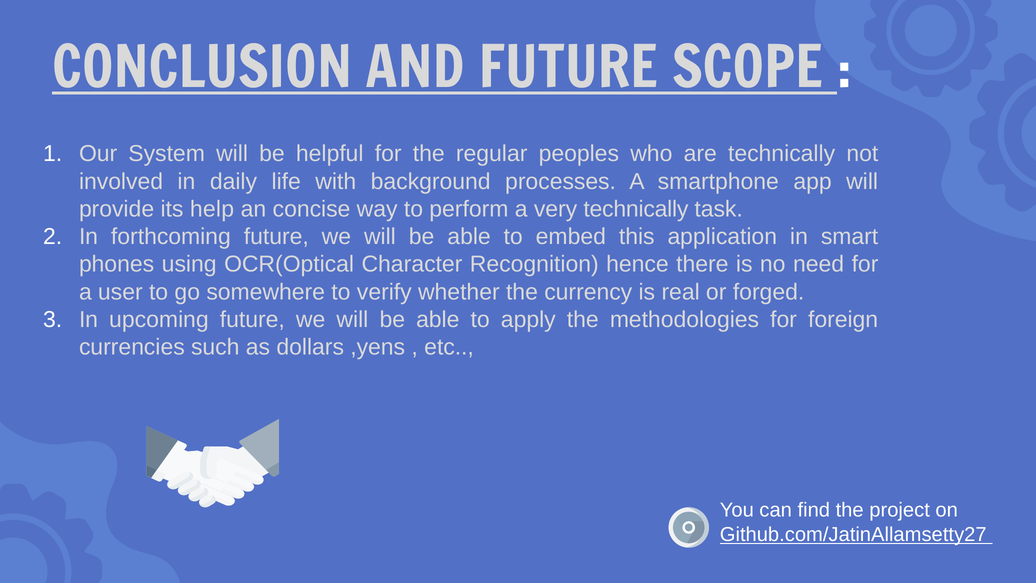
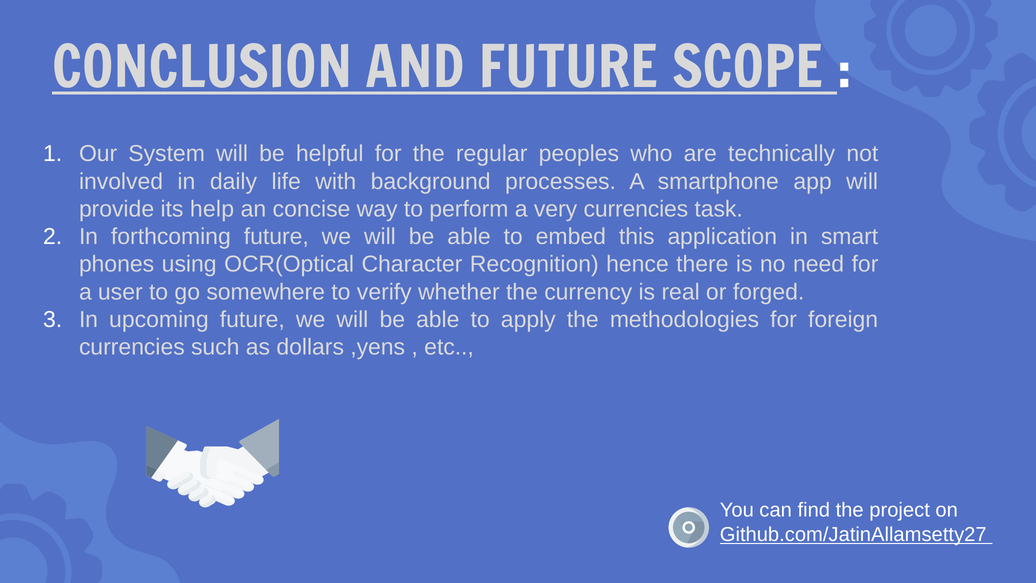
very technically: technically -> currencies
